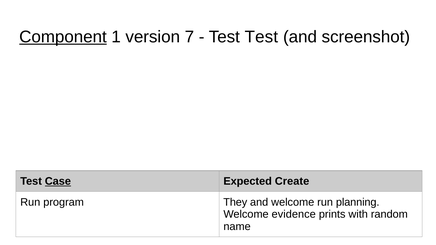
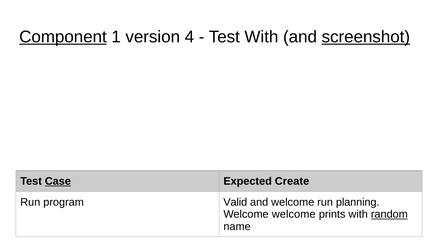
7: 7 -> 4
Test Test: Test -> With
screenshot underline: none -> present
They: They -> Valid
Welcome evidence: evidence -> welcome
random underline: none -> present
